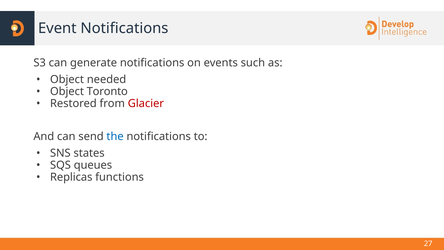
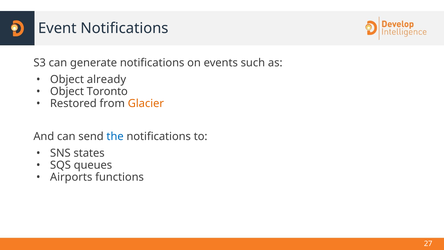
needed: needed -> already
Glacier colour: red -> orange
Replicas: Replicas -> Airports
